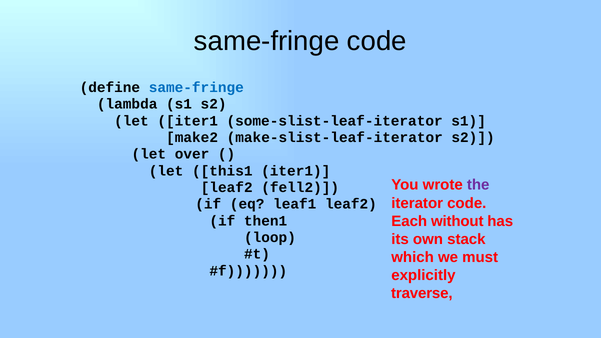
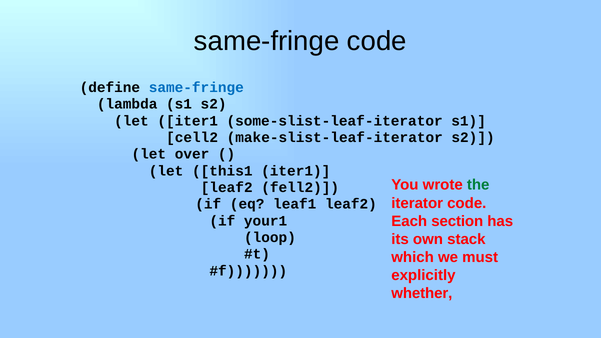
make2: make2 -> cell2
the colour: purple -> green
without: without -> section
then1: then1 -> your1
traverse: traverse -> whether
